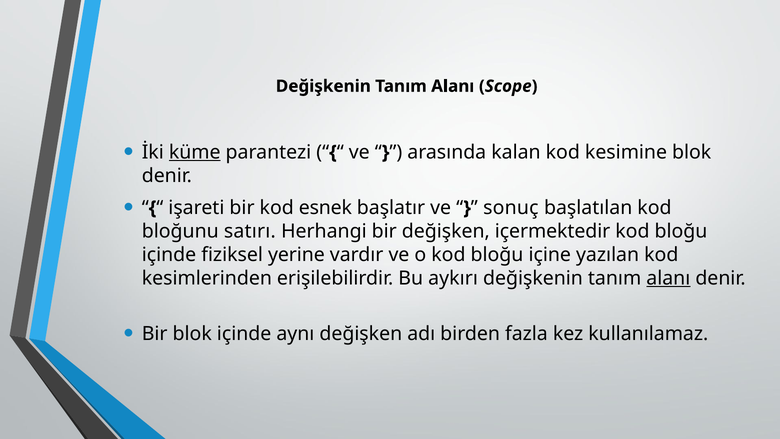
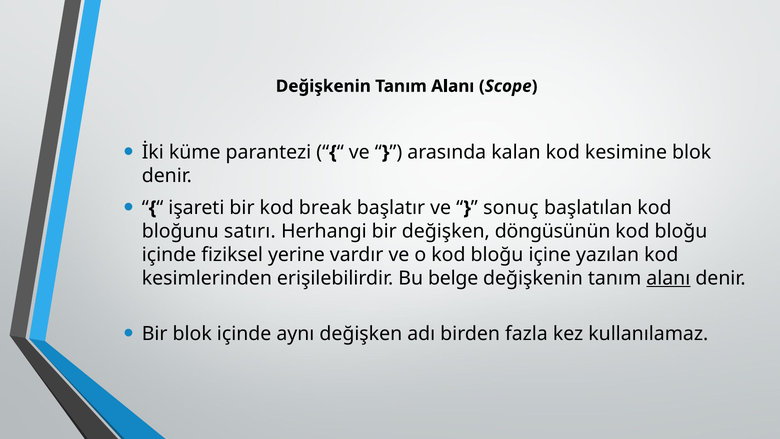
küme underline: present -> none
esnek: esnek -> break
içermektedir: içermektedir -> döngüsünün
aykırı: aykırı -> belge
